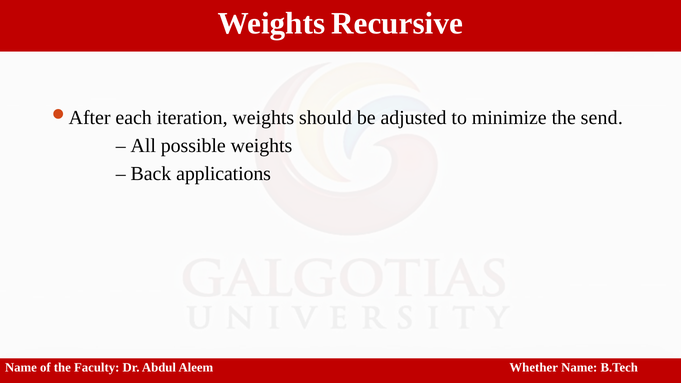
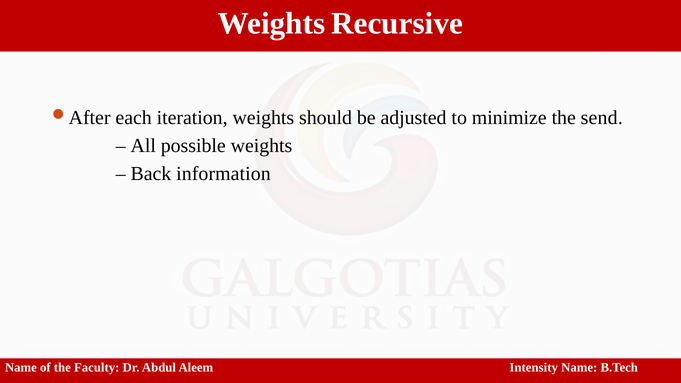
applications: applications -> information
Whether: Whether -> Intensity
